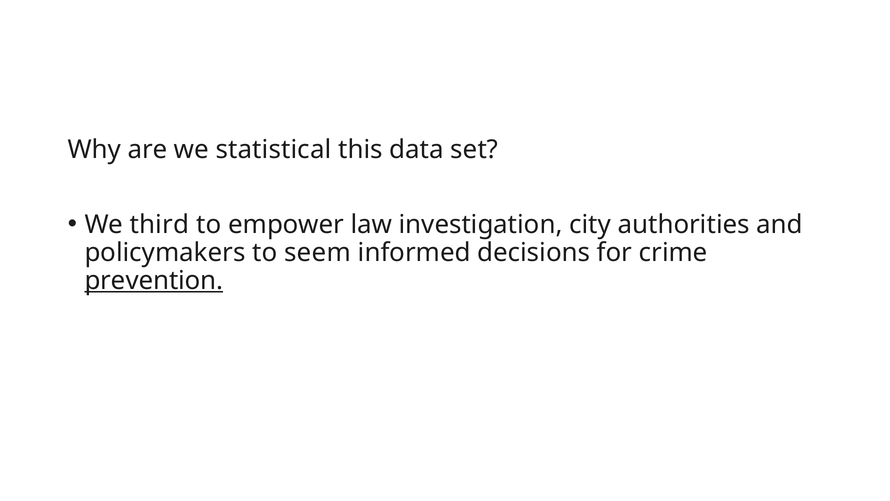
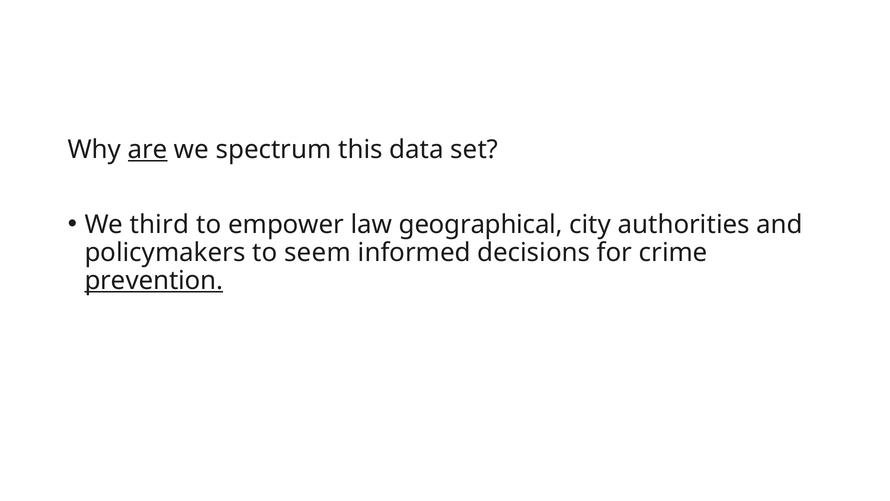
are underline: none -> present
statistical: statistical -> spectrum
investigation: investigation -> geographical
